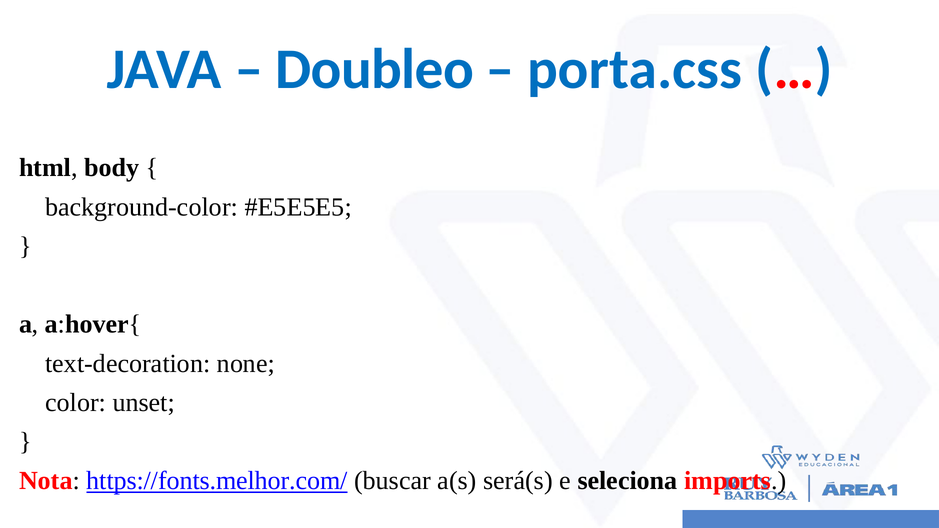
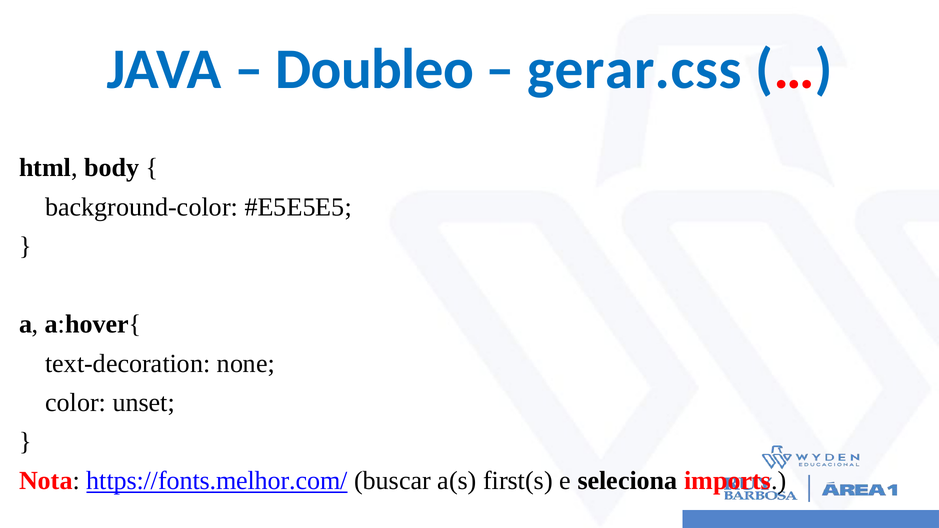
porta.css: porta.css -> gerar.css
será(s: será(s -> first(s
